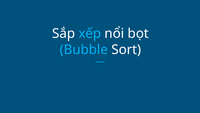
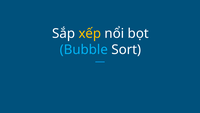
xếp colour: light blue -> yellow
